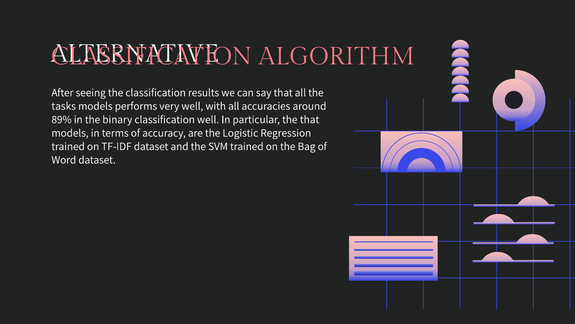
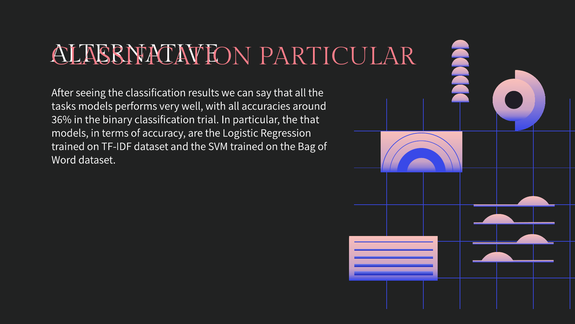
ALGORITHM at (337, 56): ALGORITHM -> PARTICULAR
89%: 89% -> 36%
classification well: well -> trial
